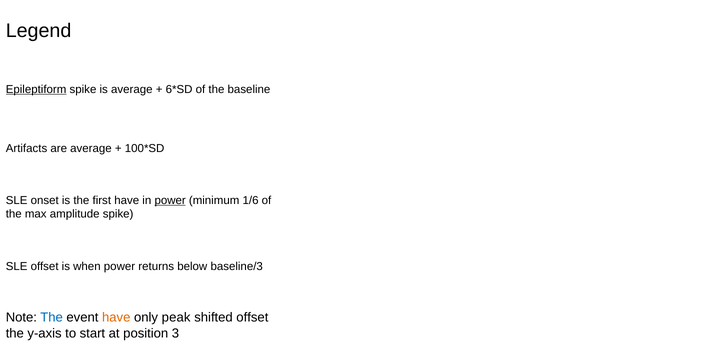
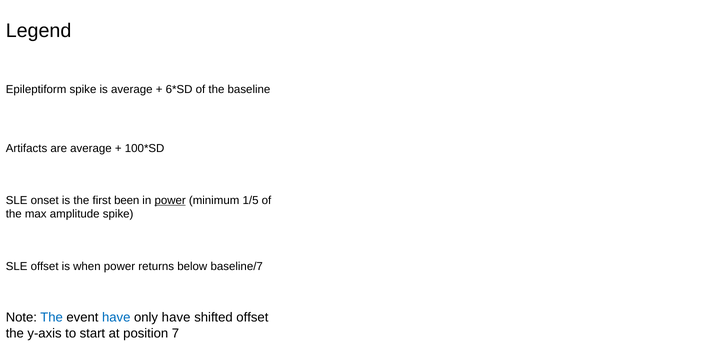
Epileptiform underline: present -> none
first have: have -> been
1/6: 1/6 -> 1/5
baseline/3: baseline/3 -> baseline/7
have at (116, 318) colour: orange -> blue
only peak: peak -> have
3: 3 -> 7
